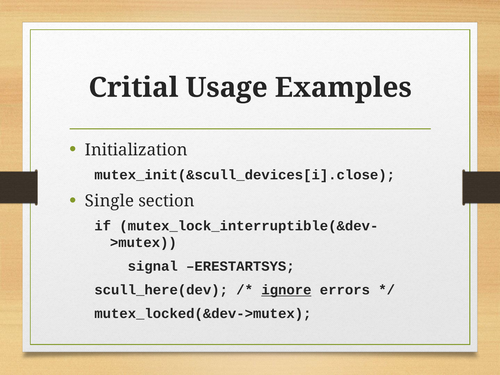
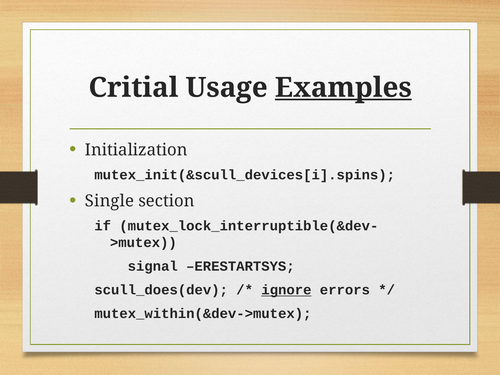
Examples underline: none -> present
mutex_init(&scull_devices[i].close: mutex_init(&scull_devices[i].close -> mutex_init(&scull_devices[i].spins
scull_here(dev: scull_here(dev -> scull_does(dev
mutex_locked(&dev->mutex: mutex_locked(&dev->mutex -> mutex_within(&dev->mutex
